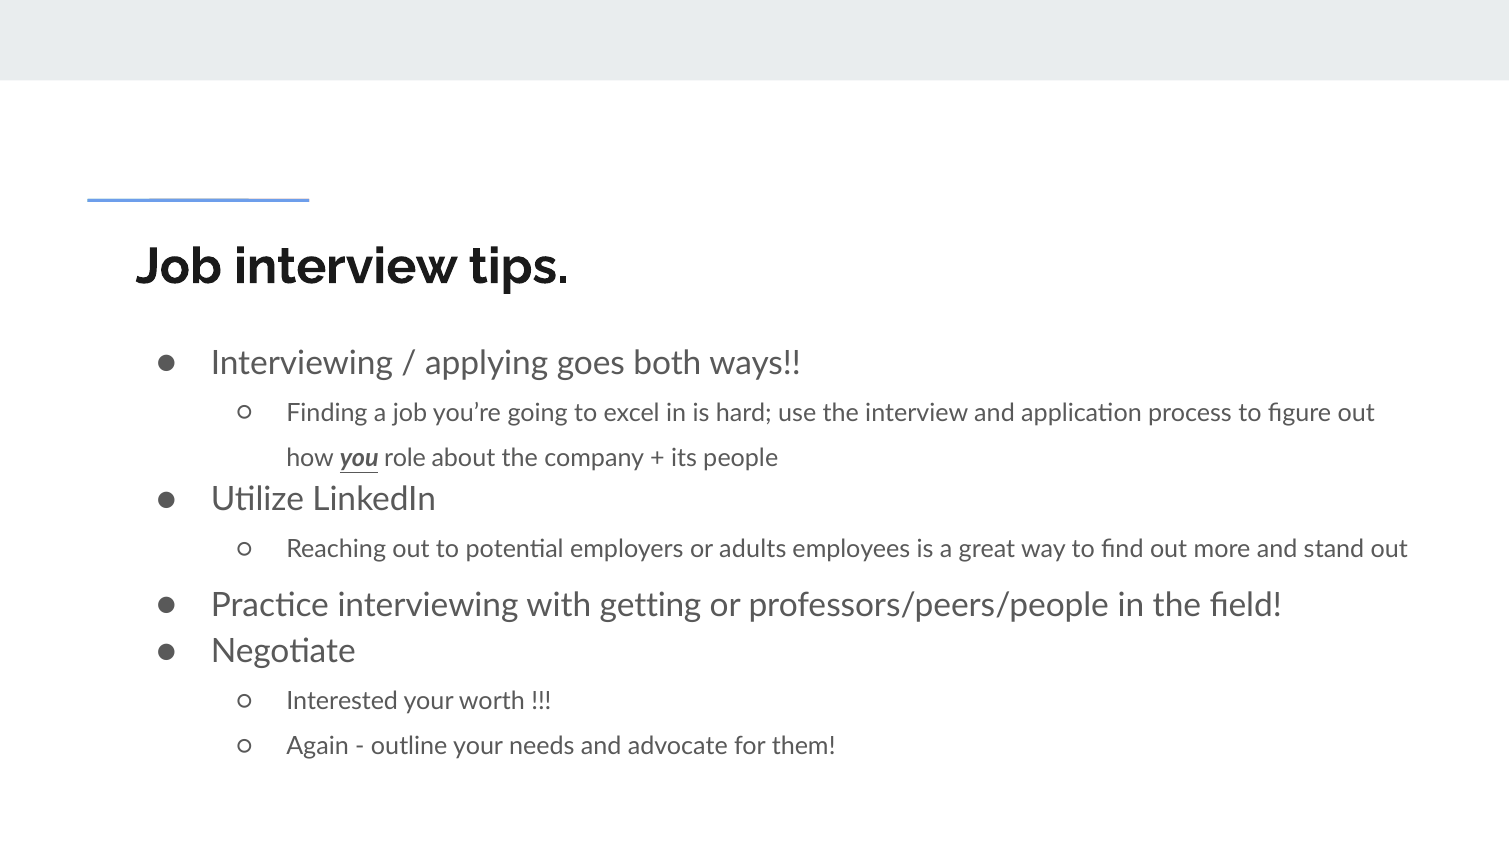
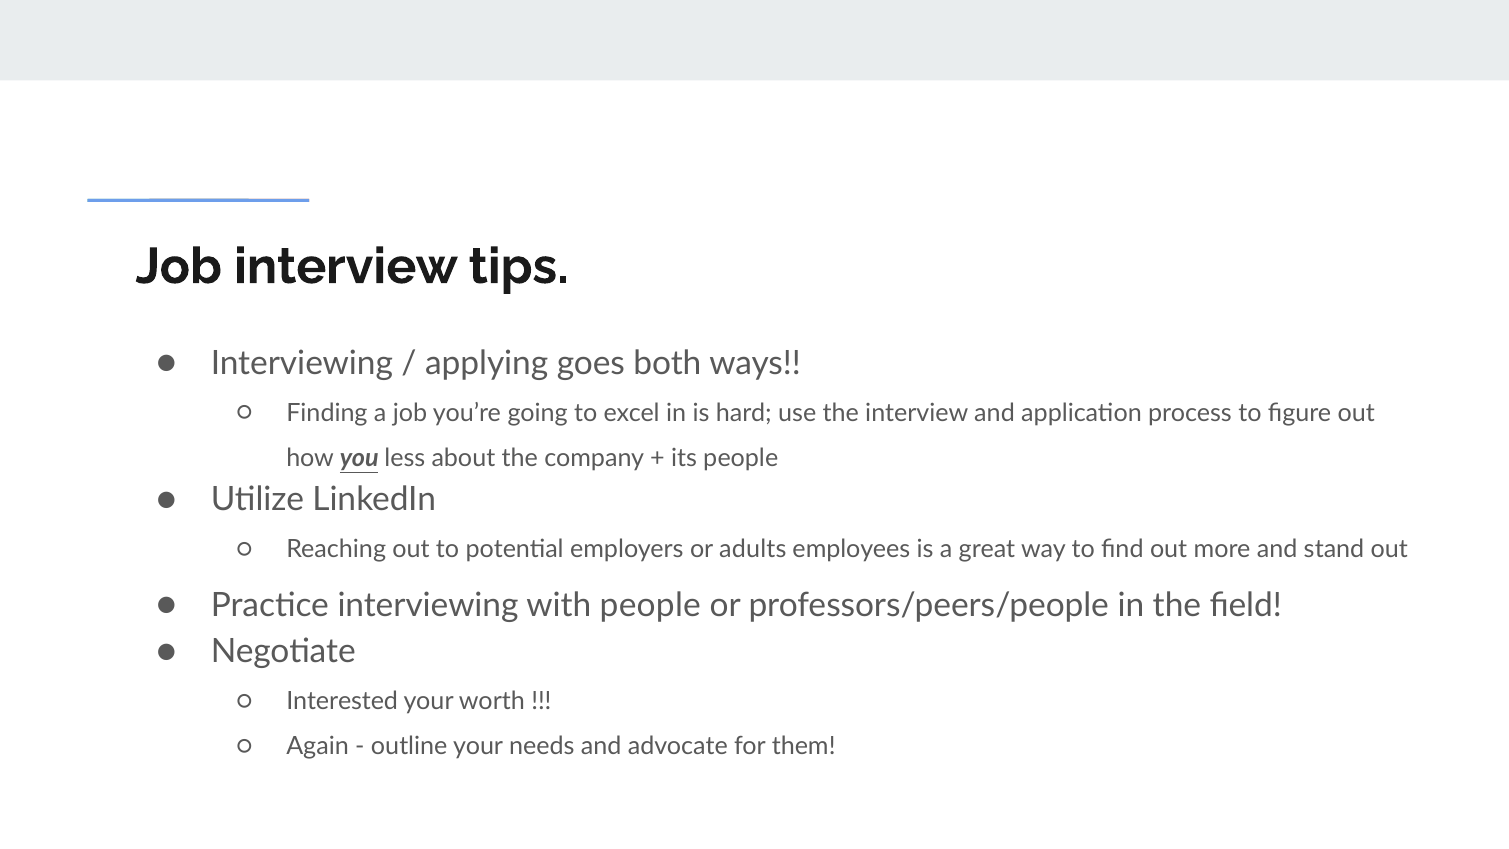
role: role -> less
with getting: getting -> people
